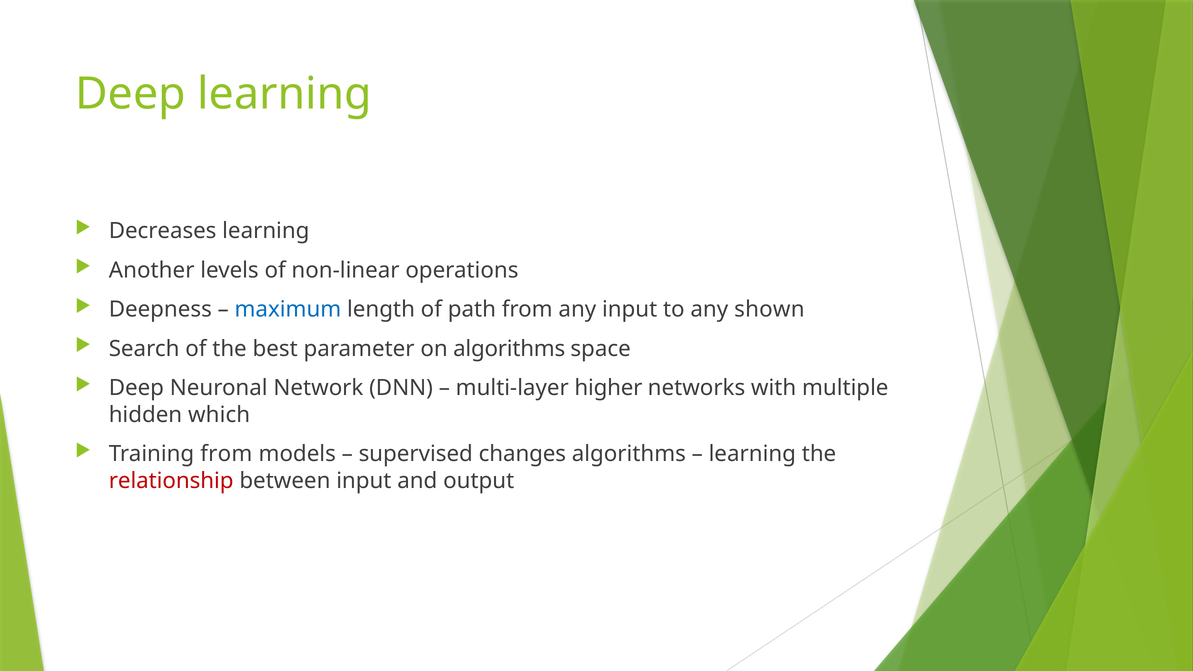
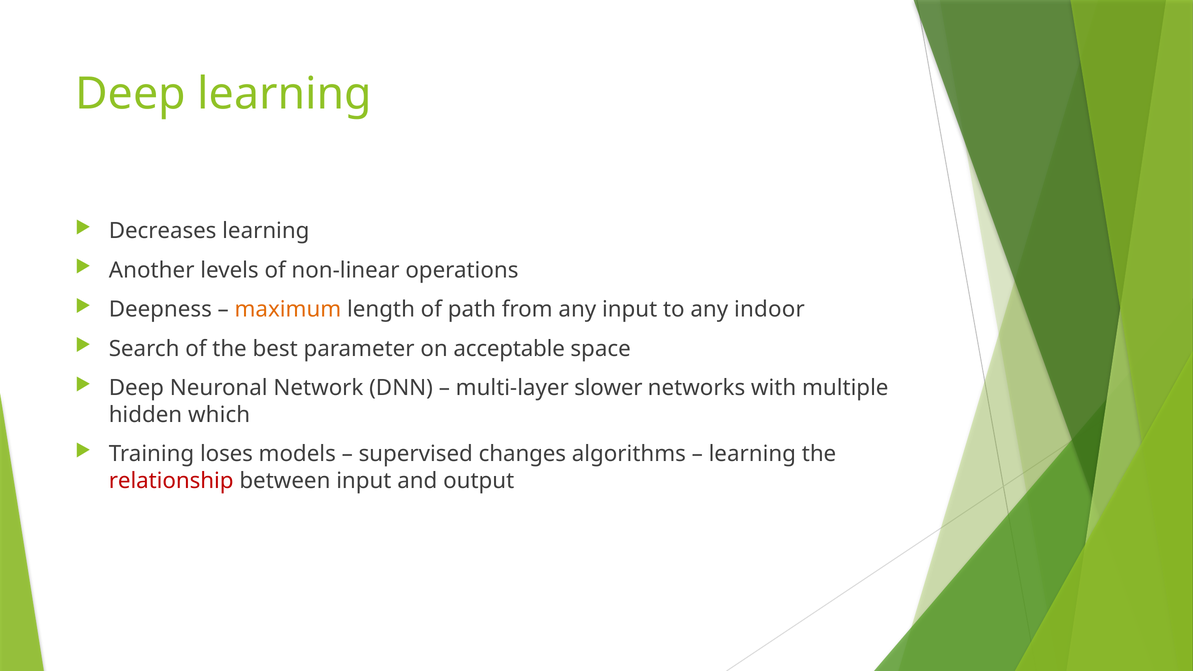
maximum colour: blue -> orange
shown: shown -> indoor
on algorithms: algorithms -> acceptable
higher: higher -> slower
Training from: from -> loses
